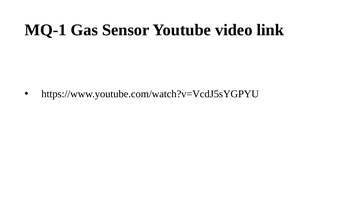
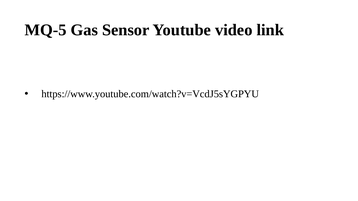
MQ-1: MQ-1 -> MQ-5
